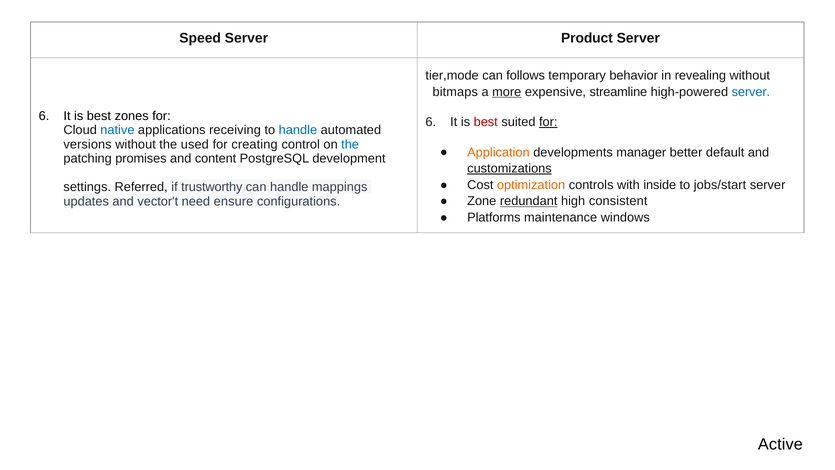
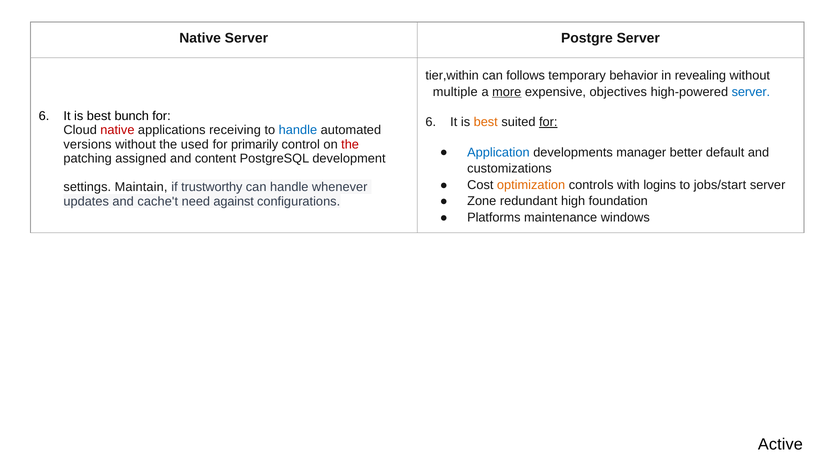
Speed at (200, 38): Speed -> Native
Product: Product -> Postgre
tier,mode: tier,mode -> tier,within
bitmaps: bitmaps -> multiple
streamline: streamline -> objectives
zones: zones -> bunch
best at (486, 122) colour: red -> orange
native at (117, 130) colour: blue -> red
creating: creating -> primarily
the at (350, 144) colour: blue -> red
Application colour: orange -> blue
promises: promises -> assigned
customizations underline: present -> none
inside: inside -> logins
Referred: Referred -> Maintain
mappings: mappings -> whenever
redundant underline: present -> none
consistent: consistent -> foundation
vector't: vector't -> cache't
ensure: ensure -> against
